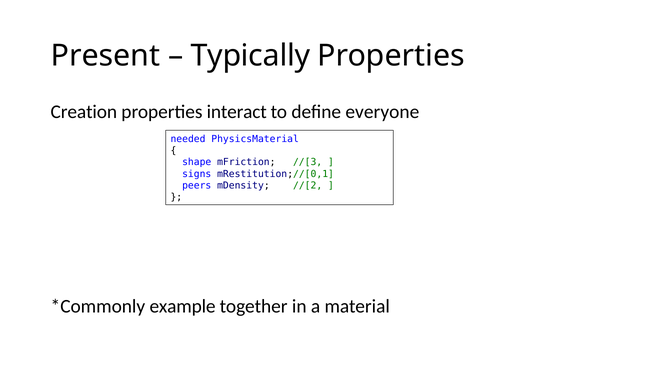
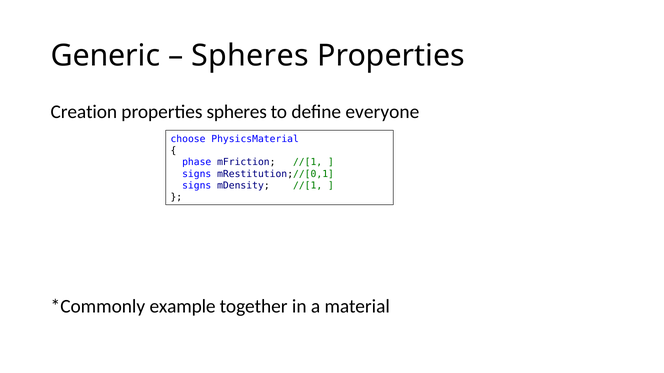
Present: Present -> Generic
Typically at (250, 56): Typically -> Spheres
properties interact: interact -> spheres
needed: needed -> choose
shape: shape -> phase
mFriction //[3: //[3 -> //[1
peers at (197, 186): peers -> signs
mDensity //[2: //[2 -> //[1
